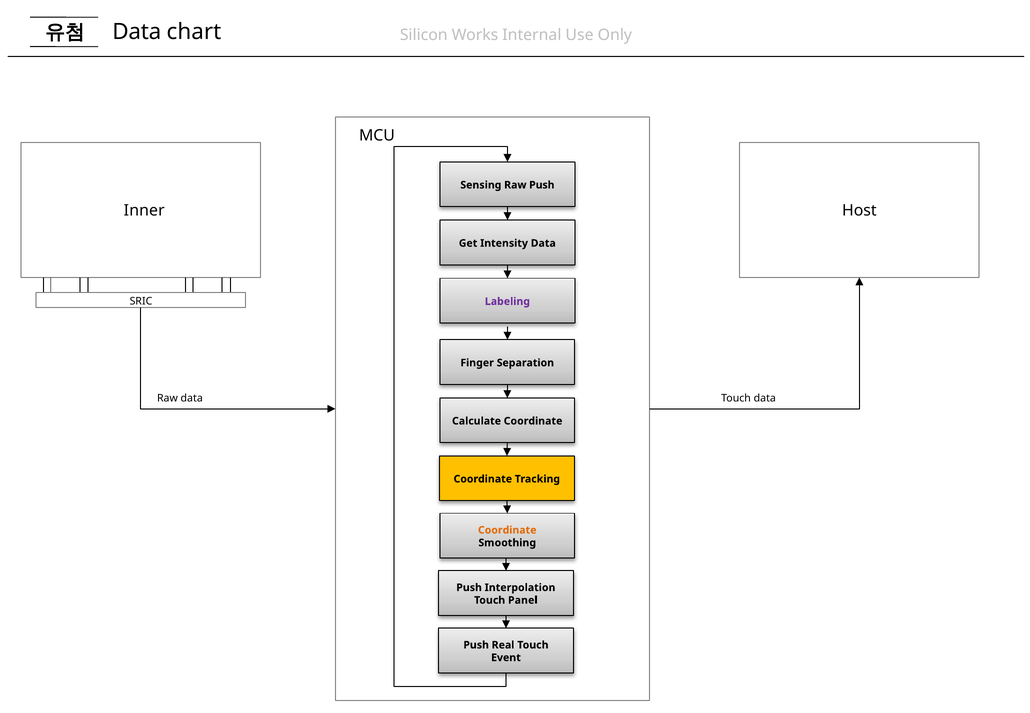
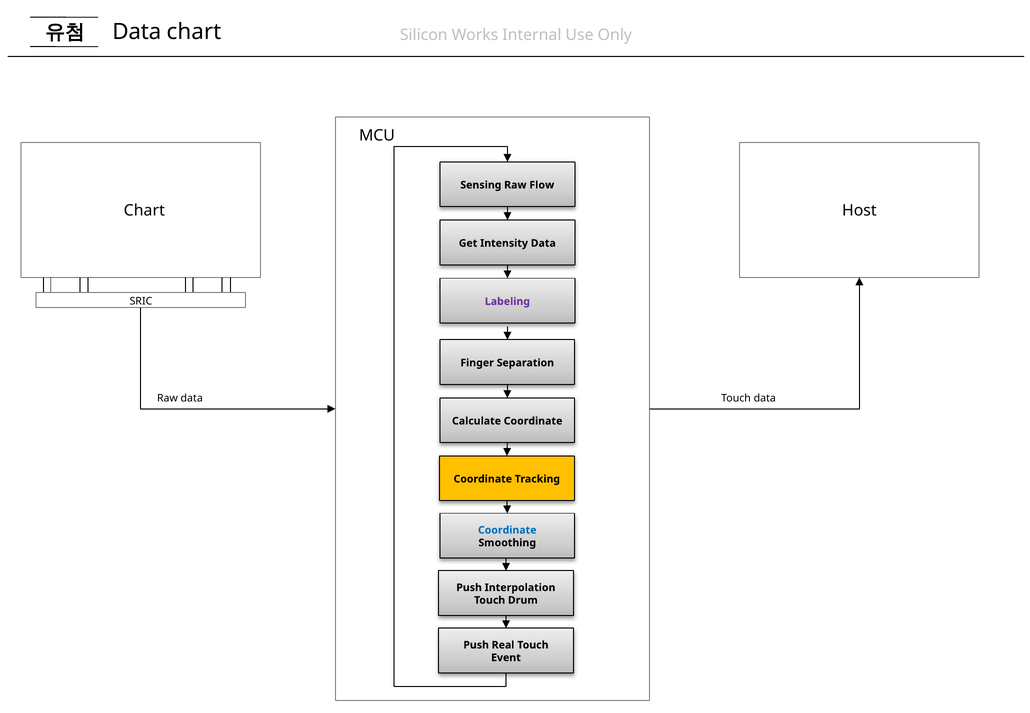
Raw Push: Push -> Flow
Inner at (144, 211): Inner -> Chart
Coordinate at (507, 530) colour: orange -> blue
Panel: Panel -> Drum
